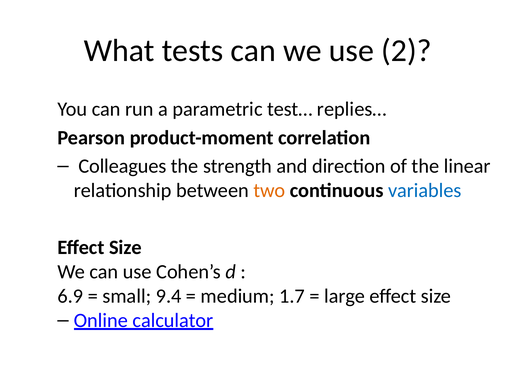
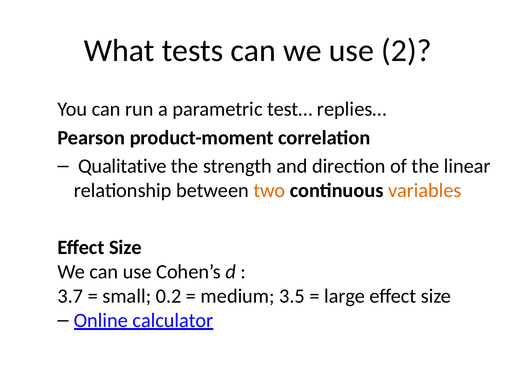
Colleagues: Colleagues -> Qualitative
variables colour: blue -> orange
6.9: 6.9 -> 3.7
9.4: 9.4 -> 0.2
1.7: 1.7 -> 3.5
